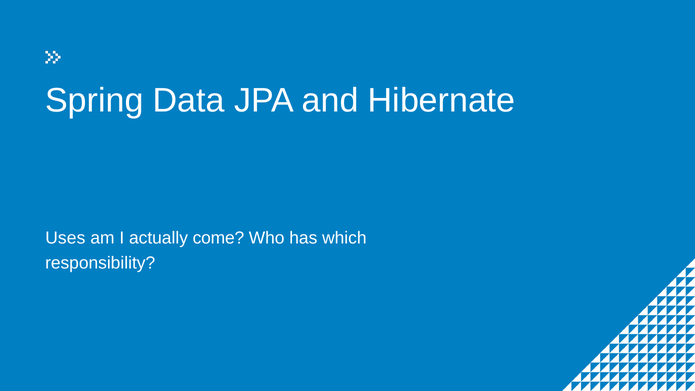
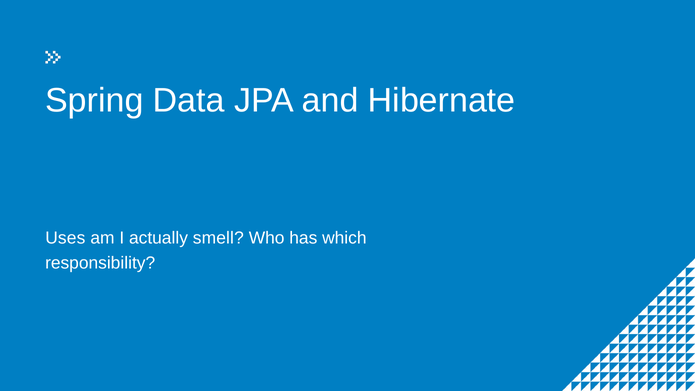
come: come -> smell
